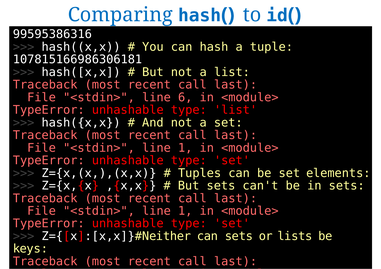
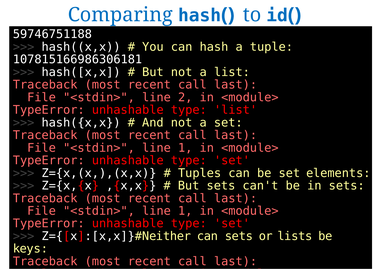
99595386316: 99595386316 -> 59746751188
6: 6 -> 2
